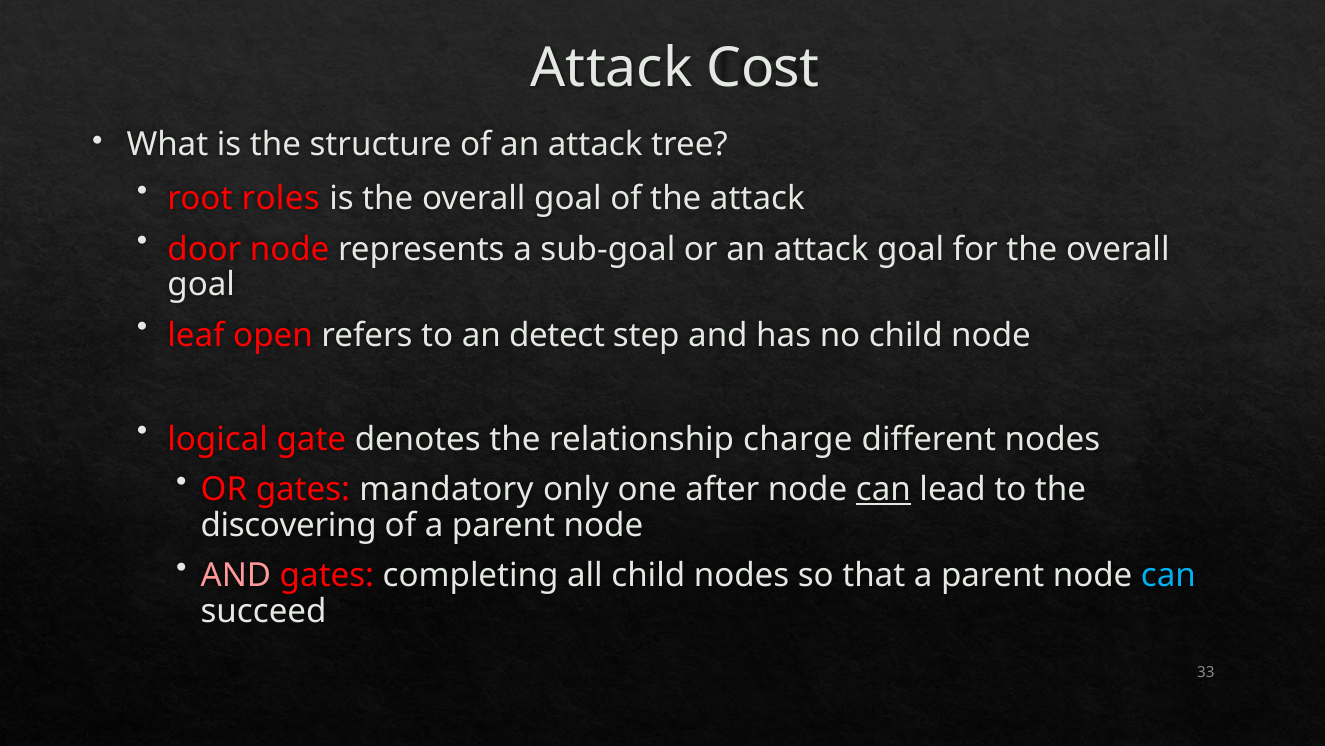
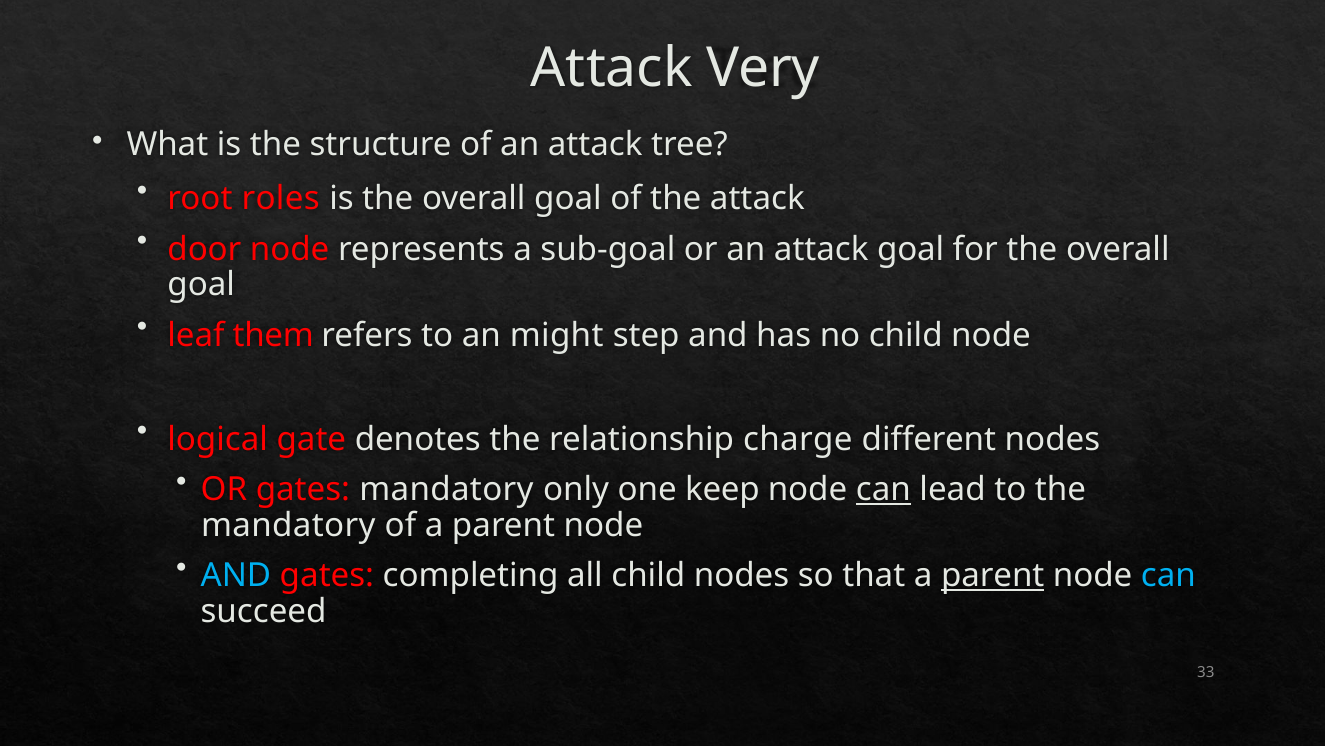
Cost: Cost -> Very
open: open -> them
detect: detect -> might
after: after -> keep
discovering at (289, 525): discovering -> mandatory
AND at (236, 575) colour: pink -> light blue
parent at (993, 575) underline: none -> present
